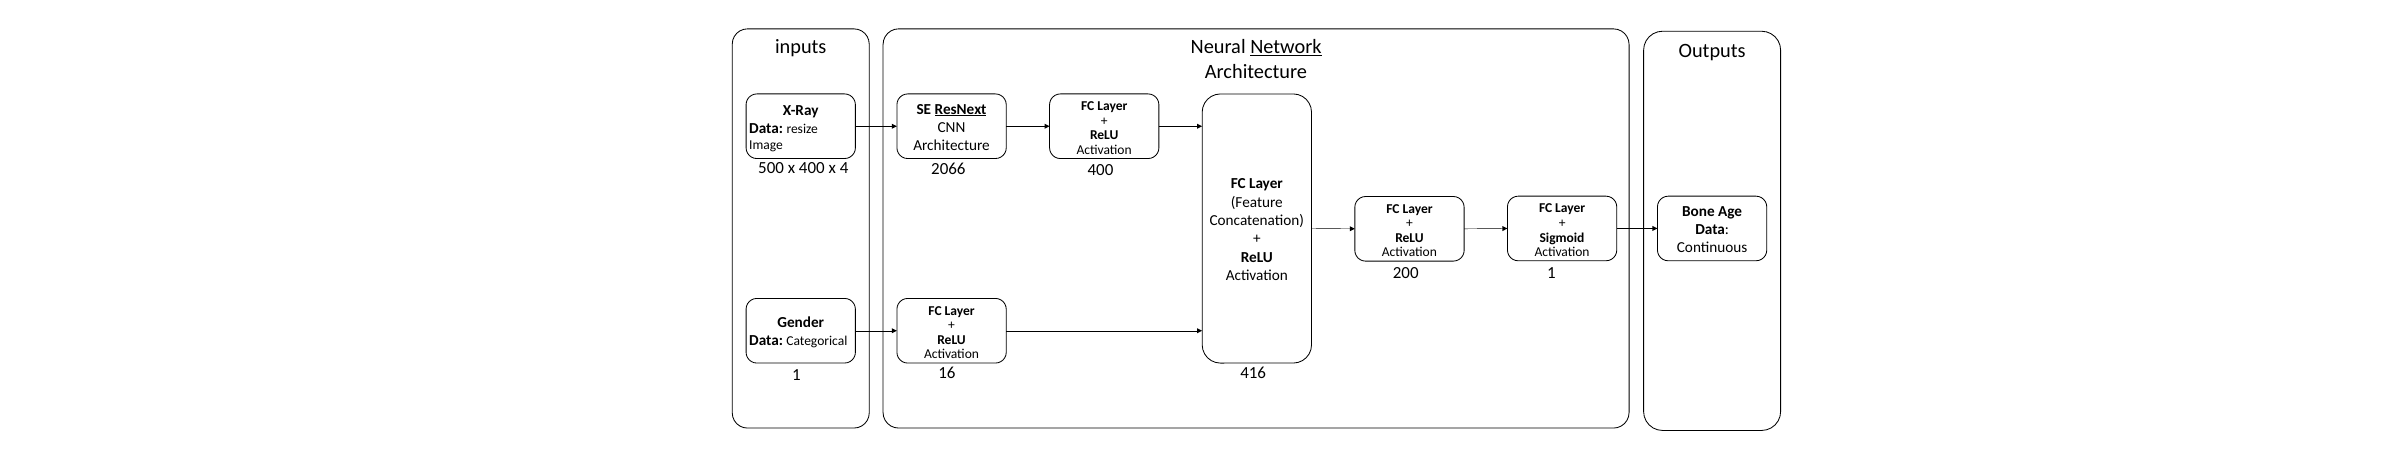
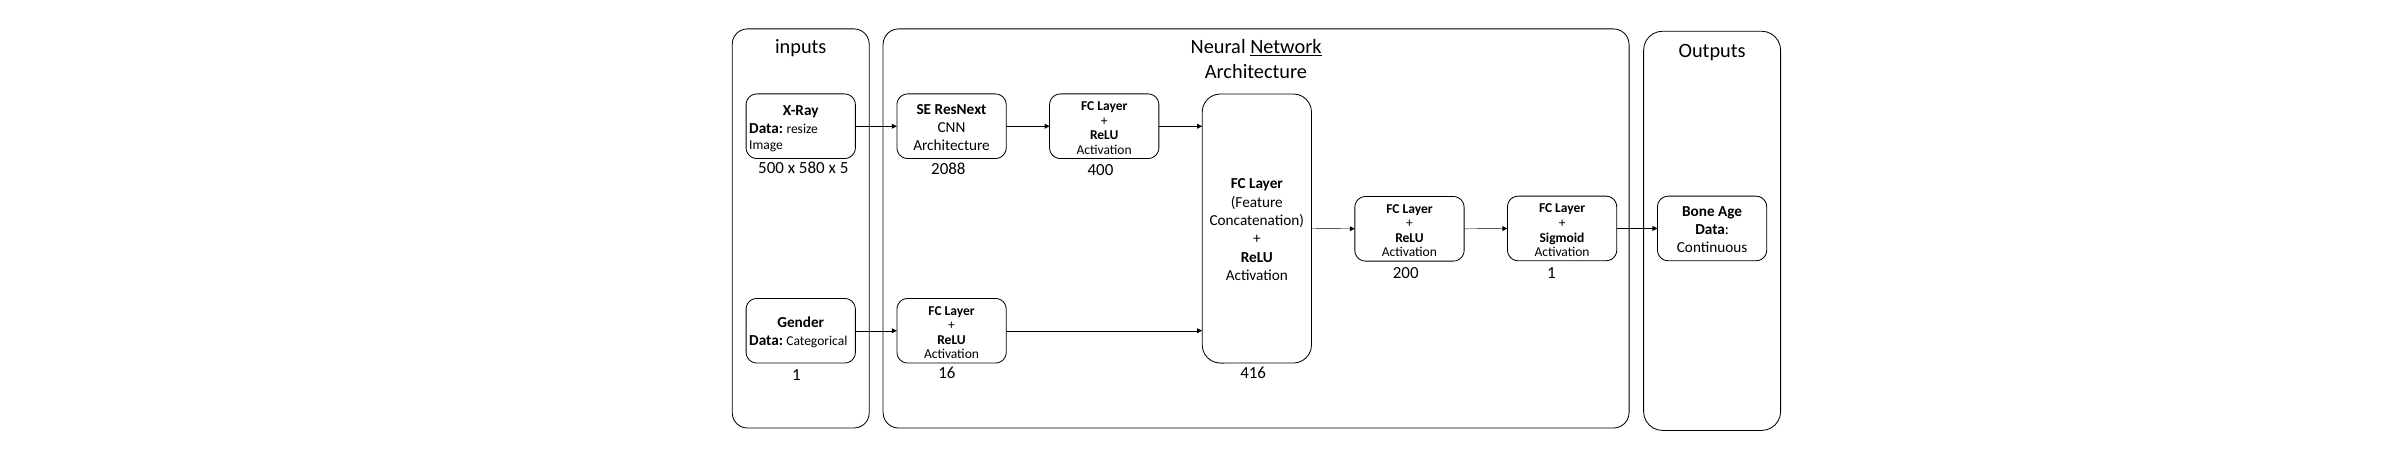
ResNext underline: present -> none
x 400: 400 -> 580
4: 4 -> 5
2066: 2066 -> 2088
